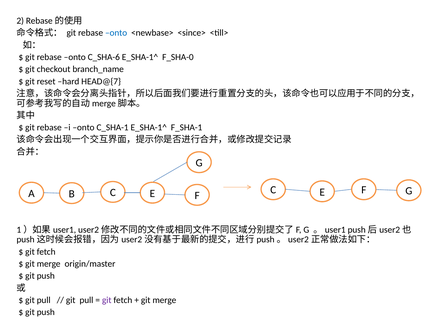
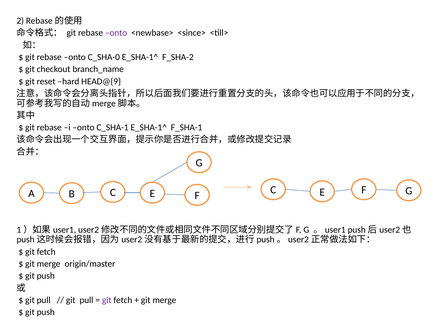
onto at (116, 33) colour: blue -> purple
C_SHA-6: C_SHA-6 -> C_SHA-0
F_SHA-0: F_SHA-0 -> F_SHA-2
HEAD@{7: HEAD@{7 -> HEAD@{9
